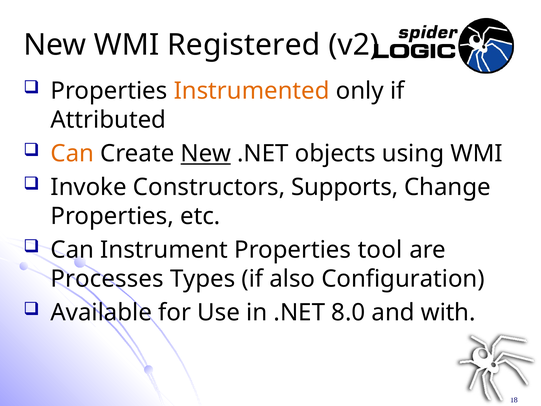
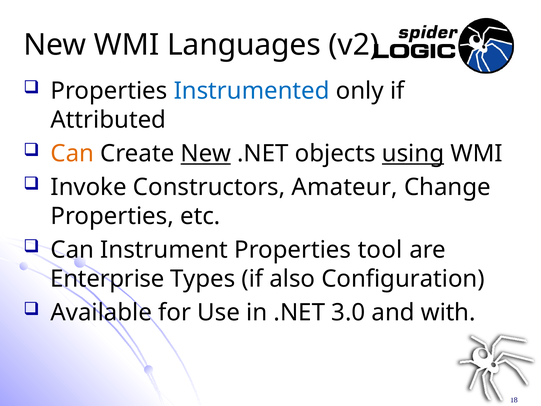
Registered: Registered -> Languages
Instrumented colour: orange -> blue
using underline: none -> present
Supports: Supports -> Amateur
Processes: Processes -> Enterprise
8.0: 8.0 -> 3.0
